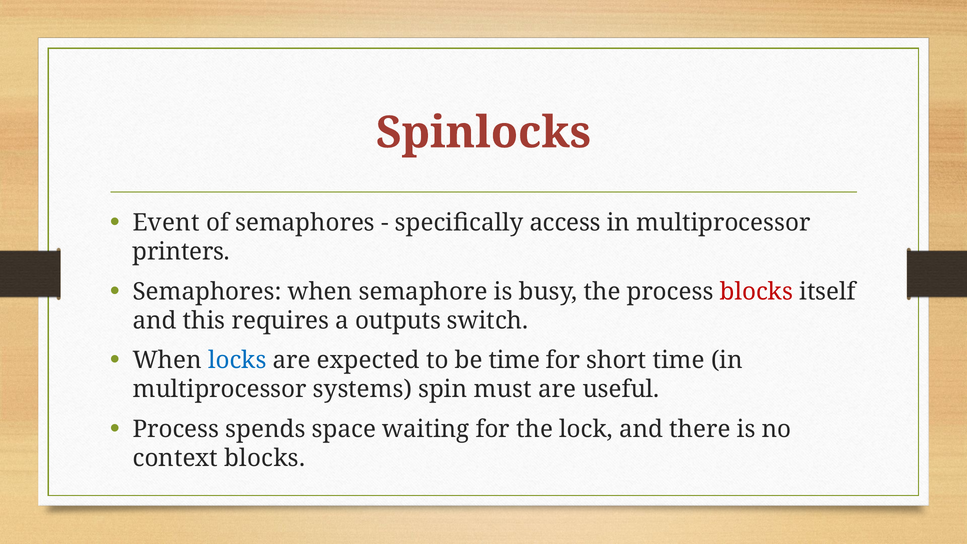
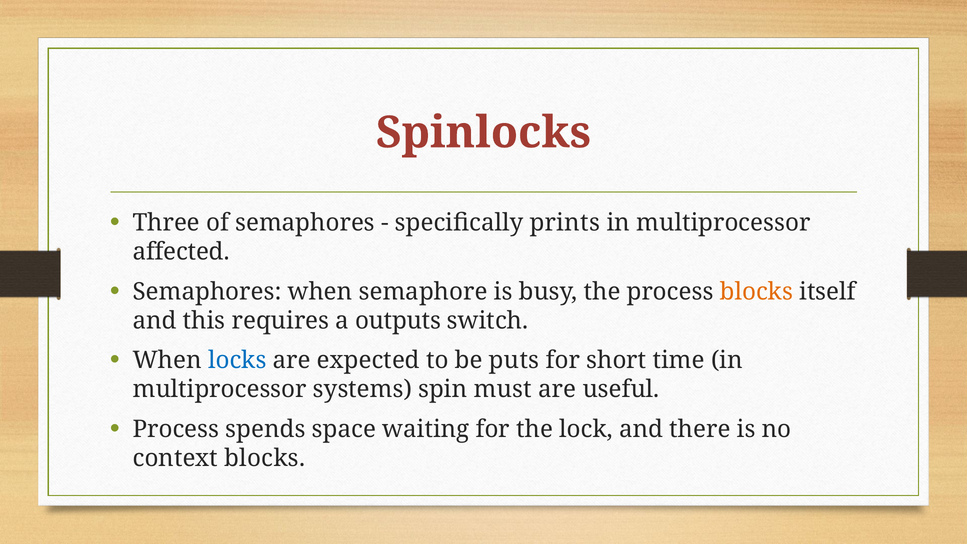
Event: Event -> Three
access: access -> prints
printers: printers -> affected
blocks at (756, 292) colour: red -> orange
be time: time -> puts
